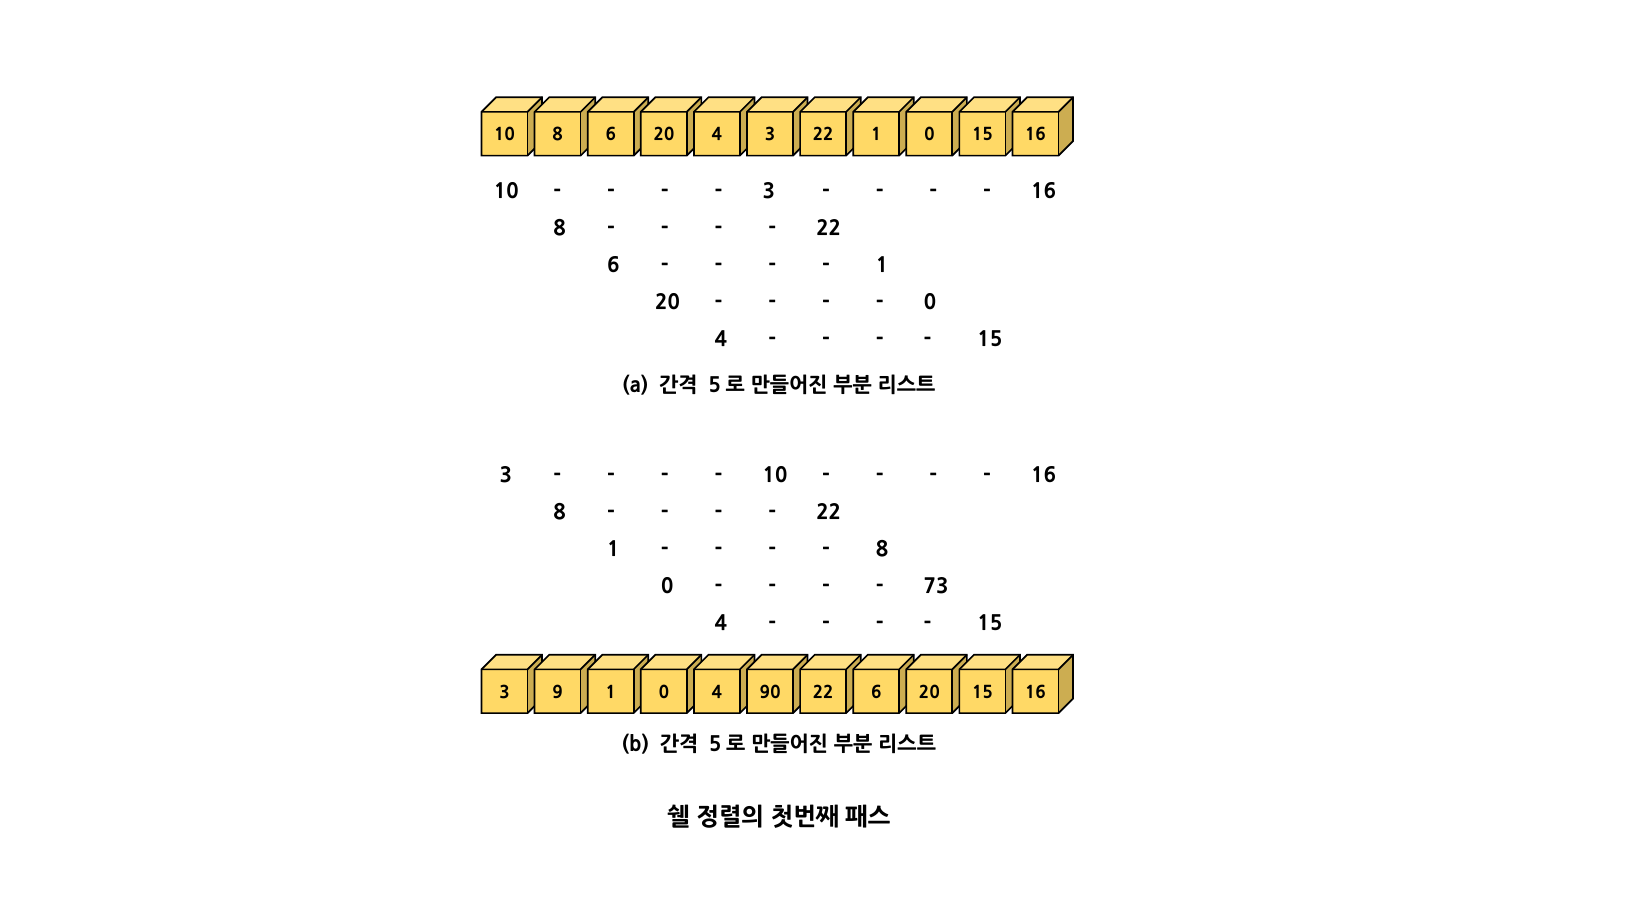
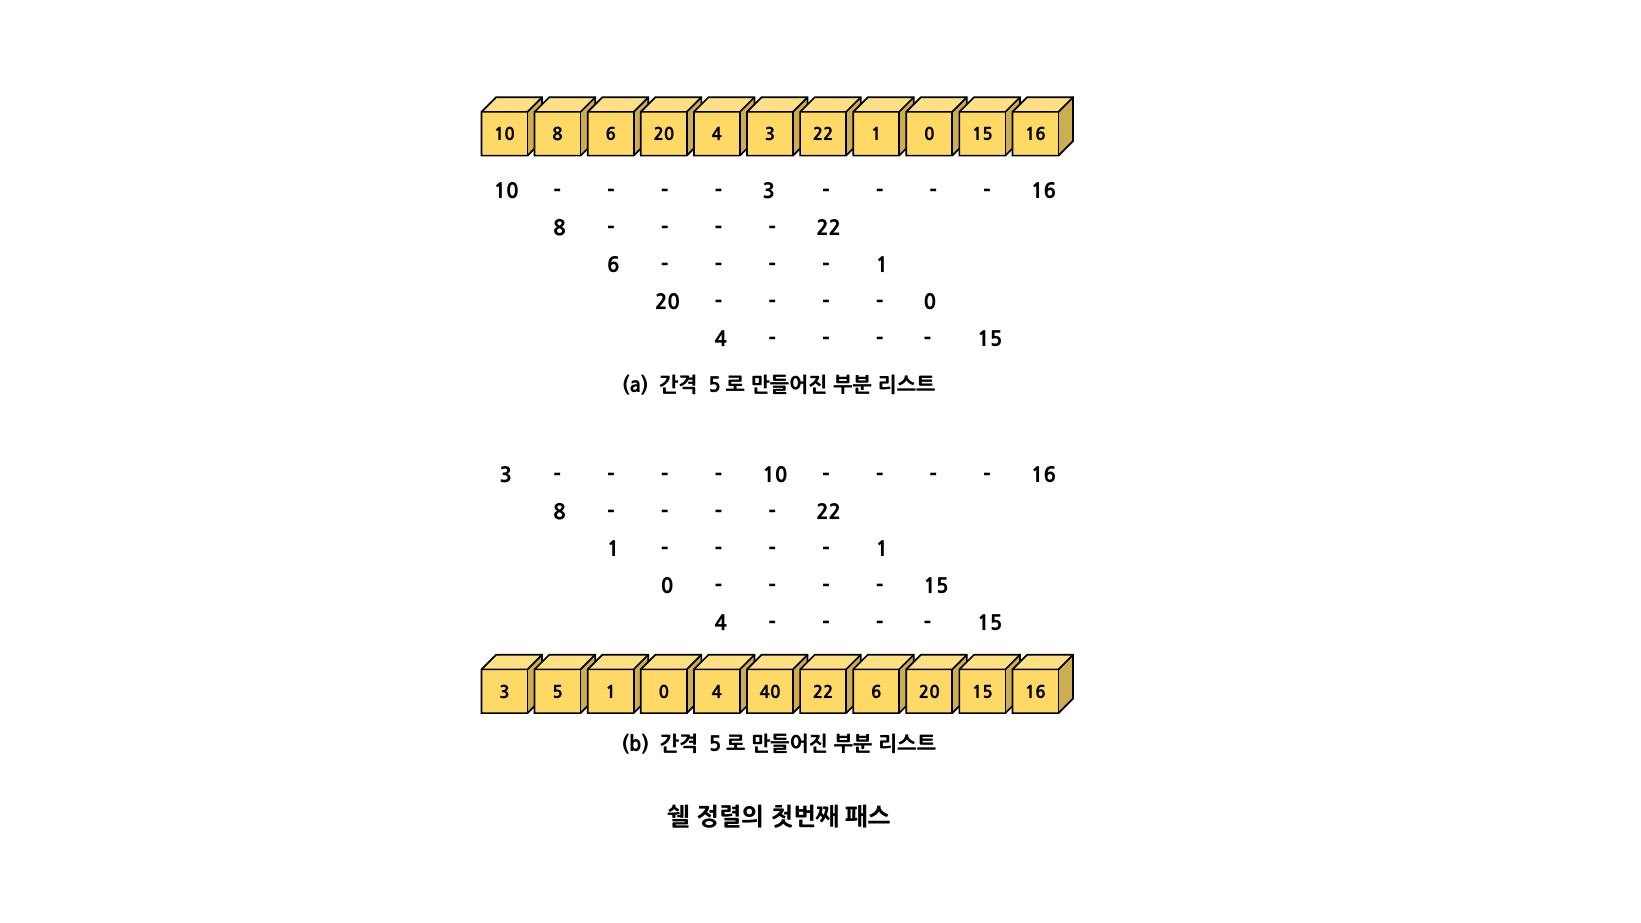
8 at (882, 550): 8 -> 1
73 at (936, 587): 73 -> 15
9: 9 -> 5
90: 90 -> 40
